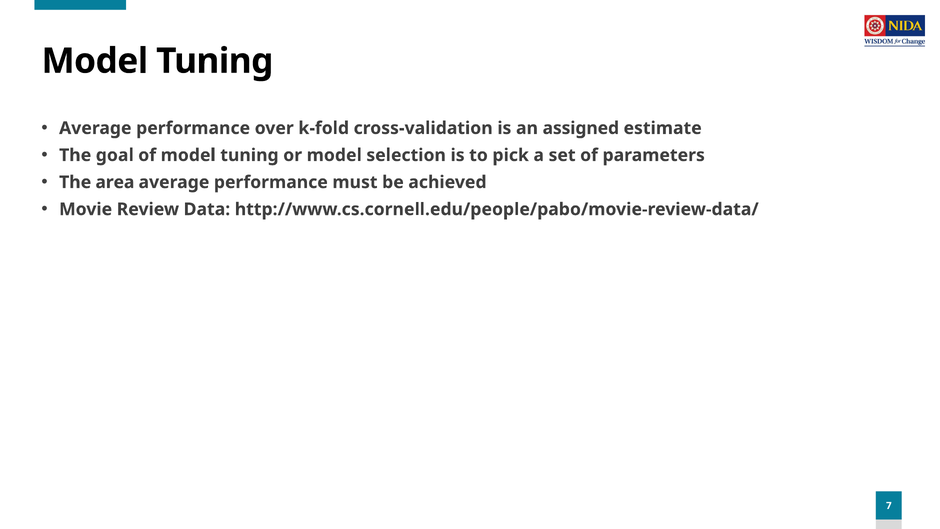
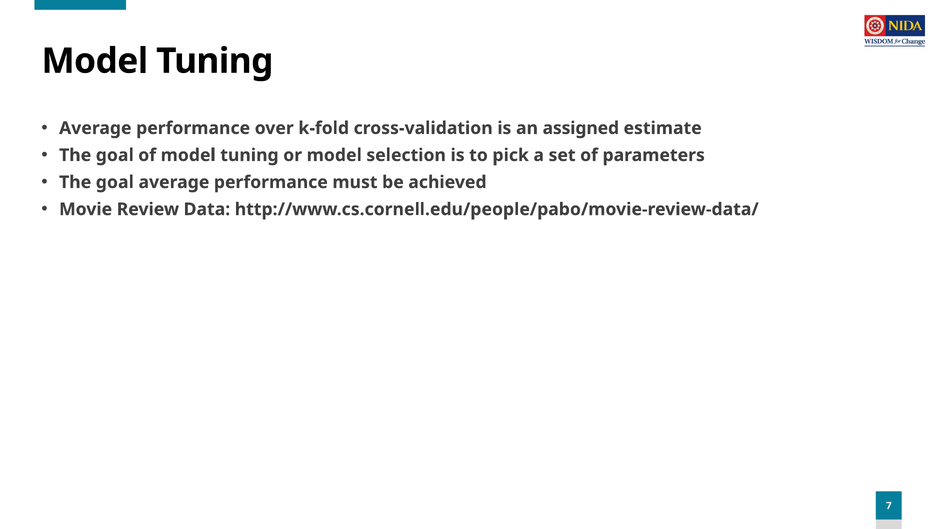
area at (115, 182): area -> goal
